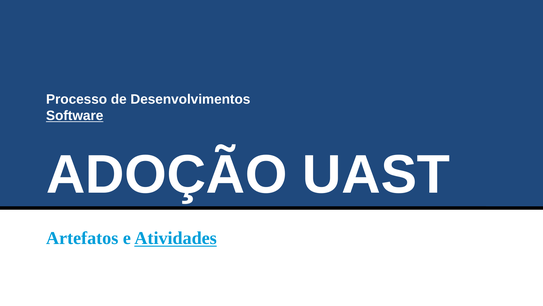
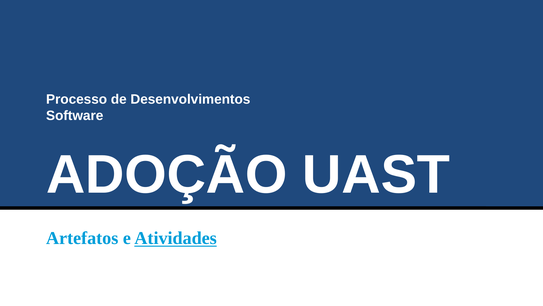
Software underline: present -> none
